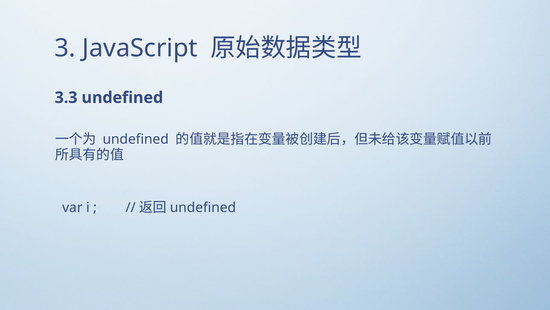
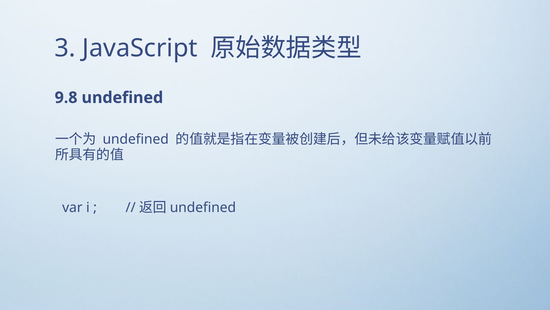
3.3: 3.3 -> 9.8
